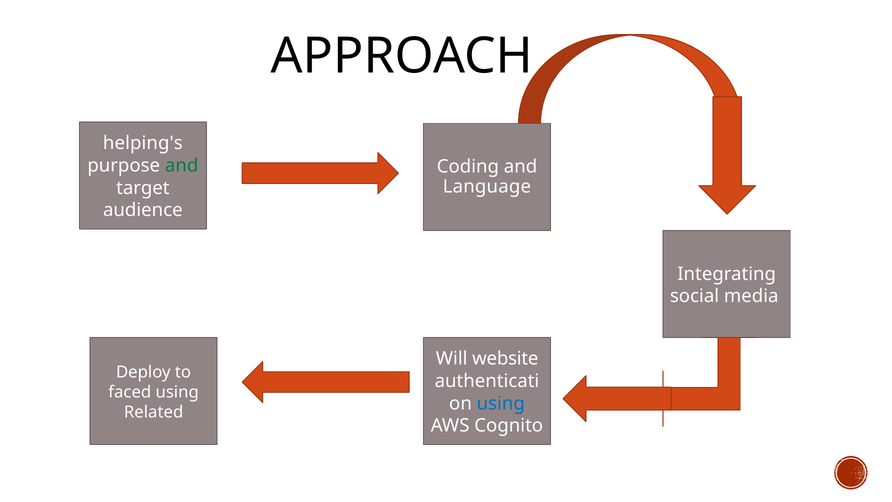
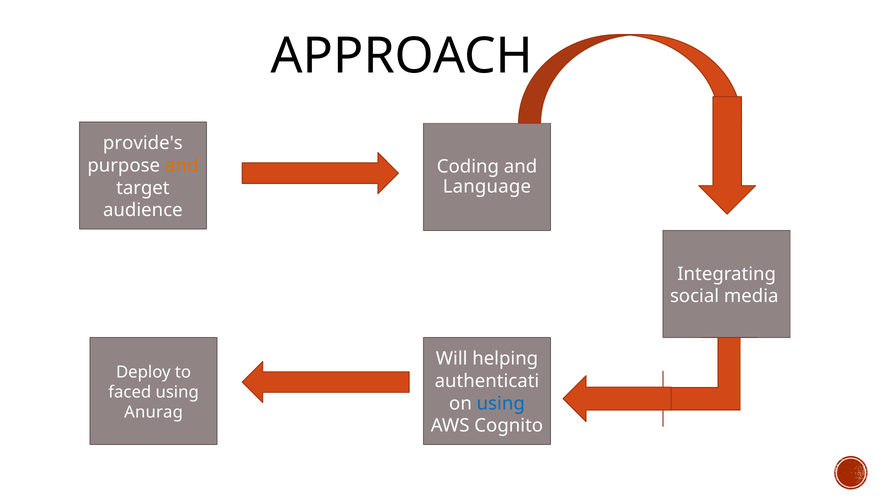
helping's: helping's -> provide's
and at (182, 166) colour: green -> orange
website: website -> helping
Related: Related -> Anurag
